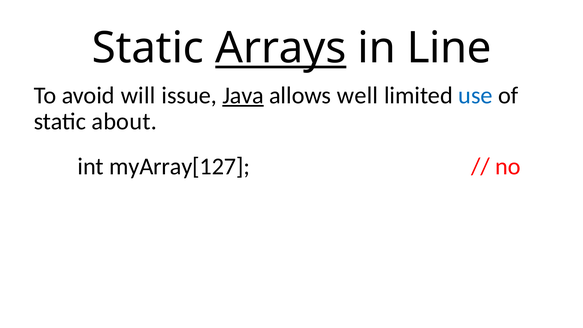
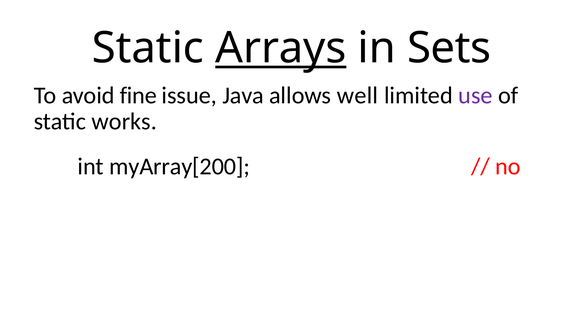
Line: Line -> Sets
will: will -> fine
Java underline: present -> none
use colour: blue -> purple
about: about -> works
myArray[127: myArray[127 -> myArray[200
